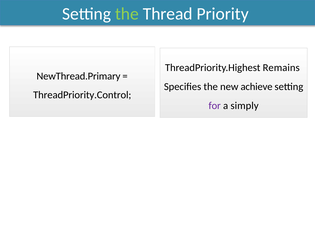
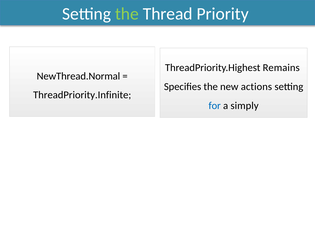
NewThread.Primary: NewThread.Primary -> NewThread.Normal
achieve: achieve -> actions
ThreadPriority.Control: ThreadPriority.Control -> ThreadPriority.Infinite
for colour: purple -> blue
